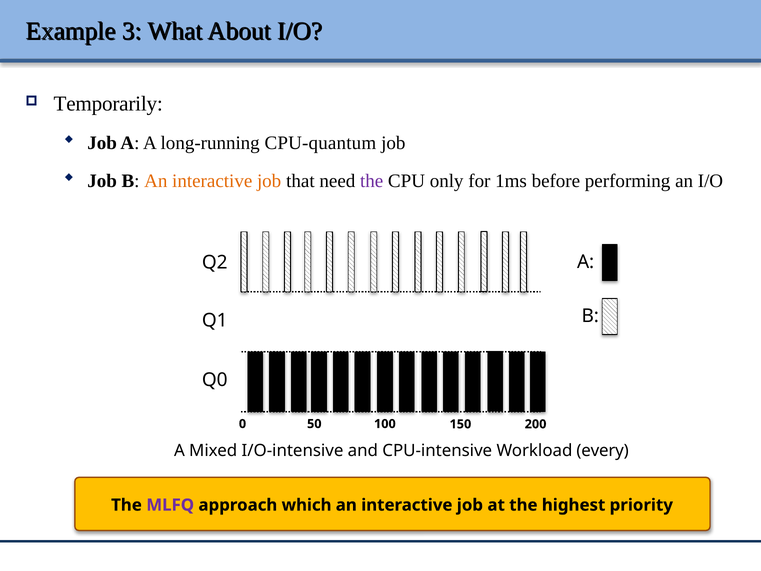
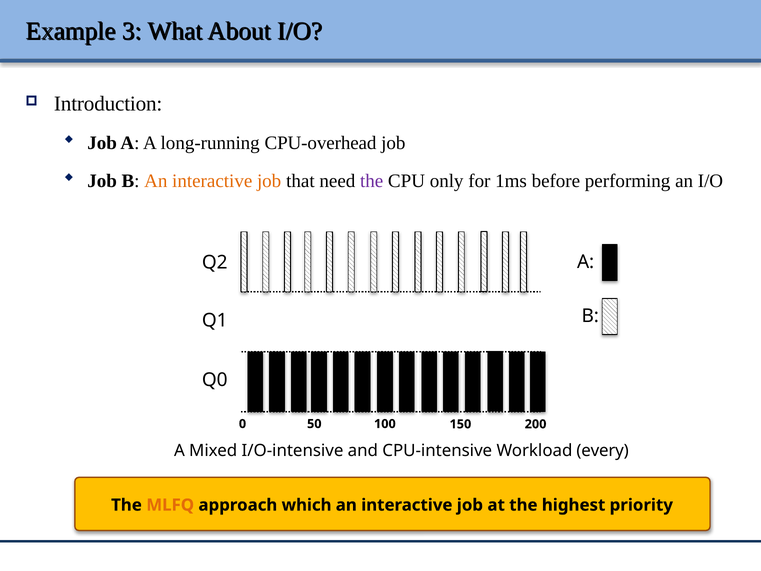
Temporarily: Temporarily -> Introduction
CPU-quantum: CPU-quantum -> CPU-overhead
MLFQ colour: purple -> orange
